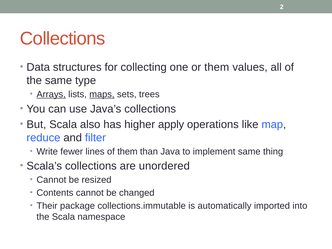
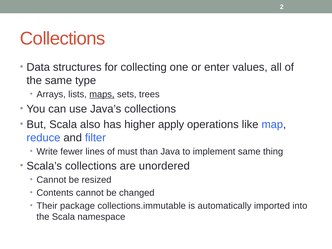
or them: them -> enter
Arrays underline: present -> none
of them: them -> must
